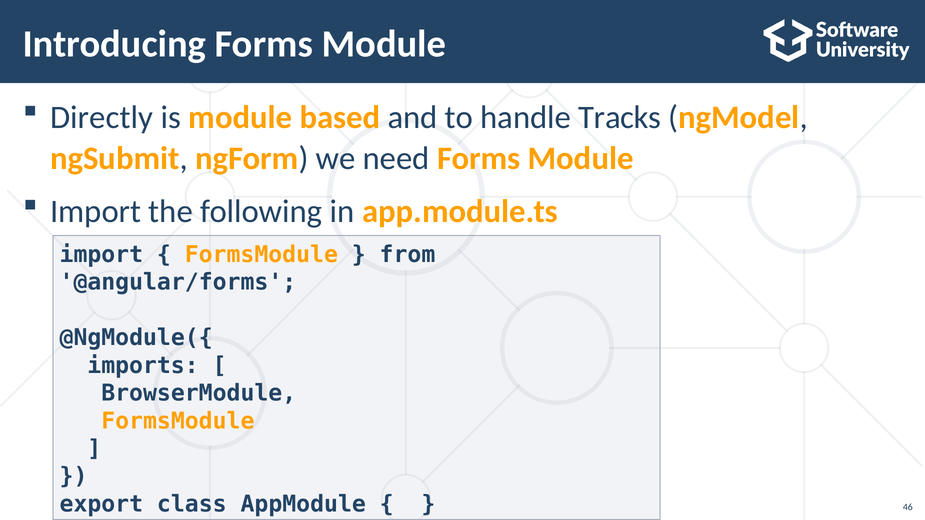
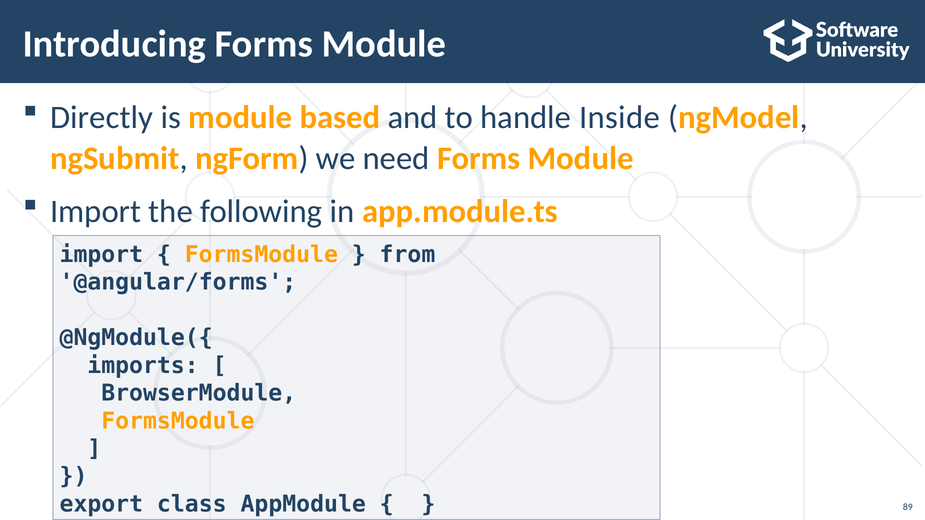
Tracks: Tracks -> Inside
46: 46 -> 89
